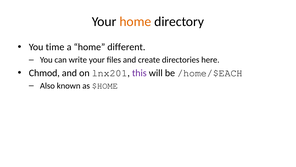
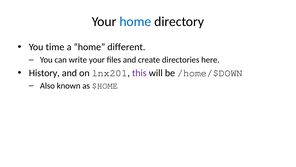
home at (135, 21) colour: orange -> blue
Chmod: Chmod -> History
/home/$EACH: /home/$EACH -> /home/$DOWN
